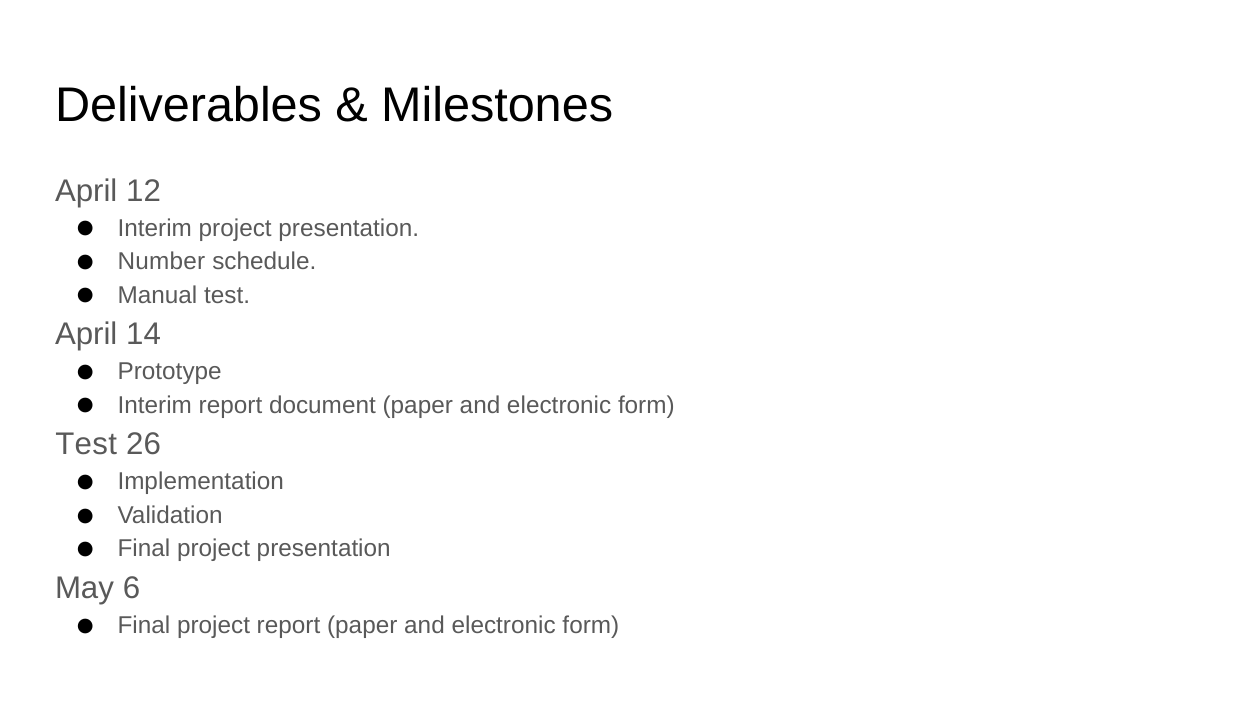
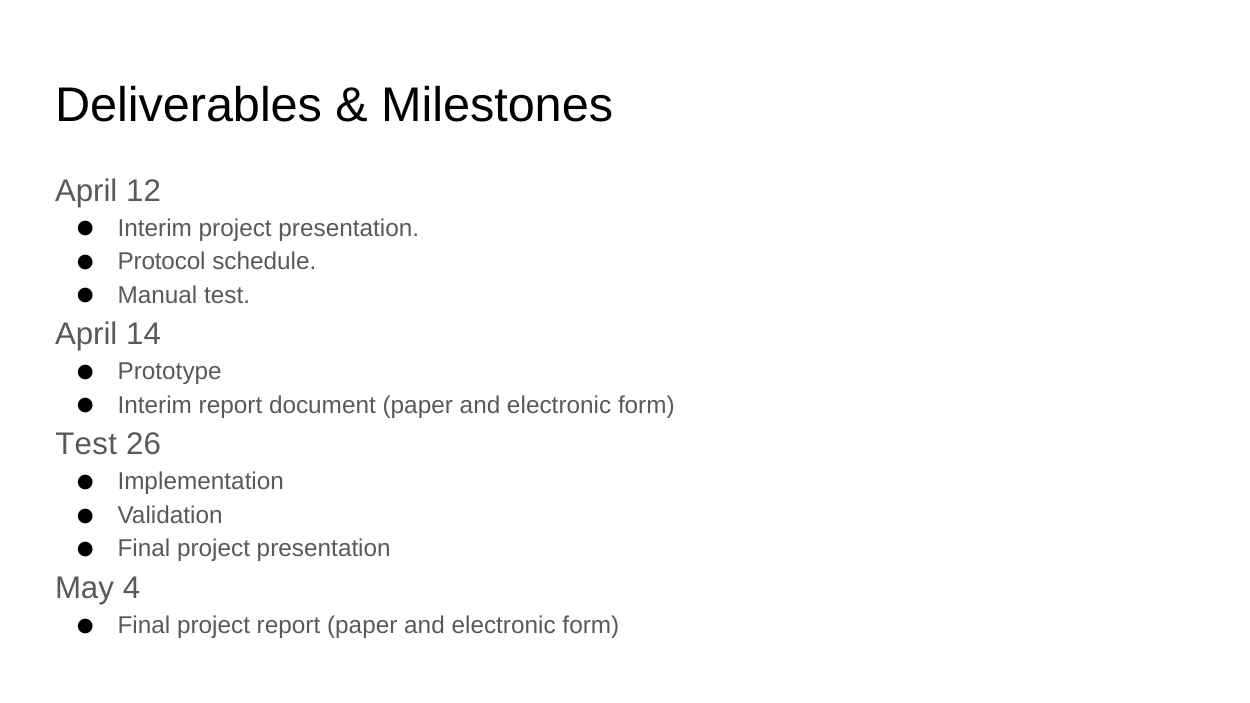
Number: Number -> Protocol
6: 6 -> 4
